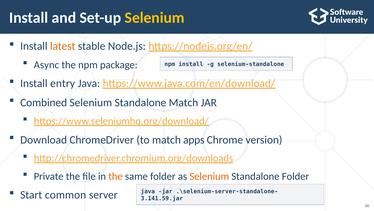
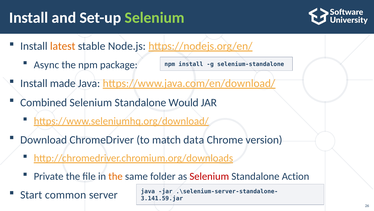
Selenium at (155, 18) colour: yellow -> light green
entry: entry -> made
Standalone Match: Match -> Would
apps: apps -> data
Selenium at (209, 176) colour: orange -> red
Standalone Folder: Folder -> Action
